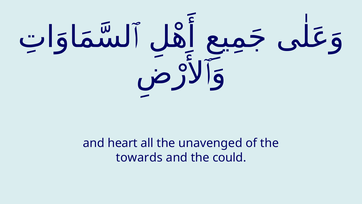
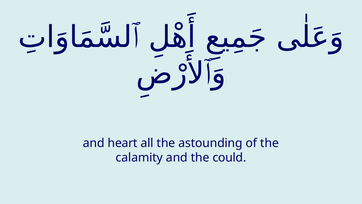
unavenged: unavenged -> astounding
towards: towards -> calamity
